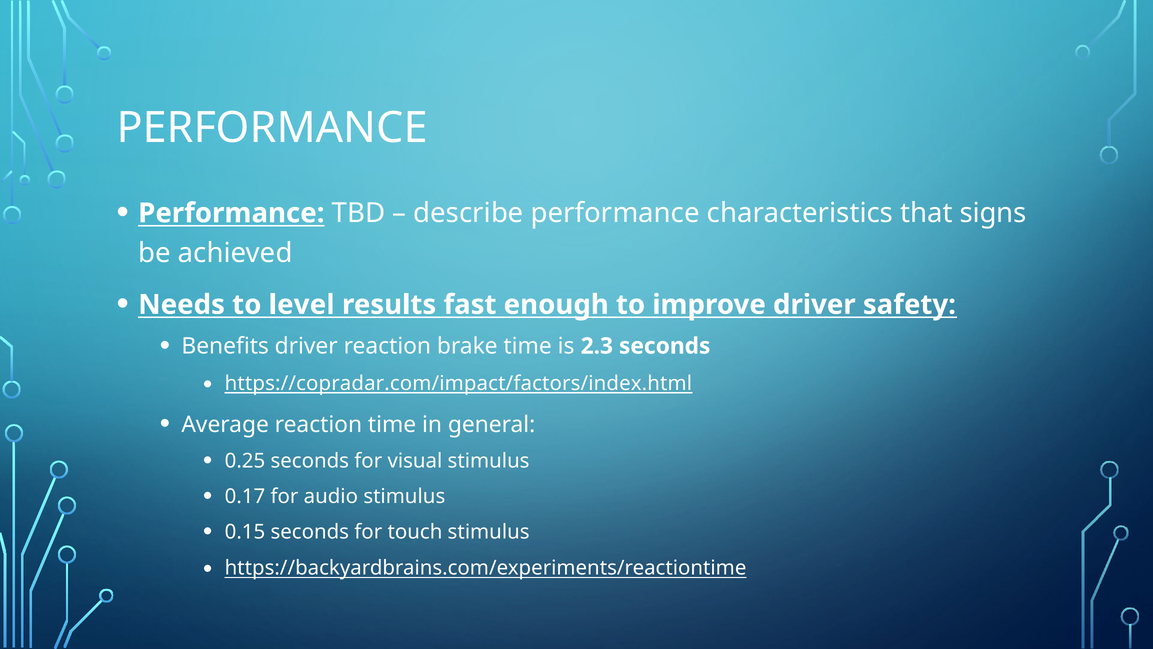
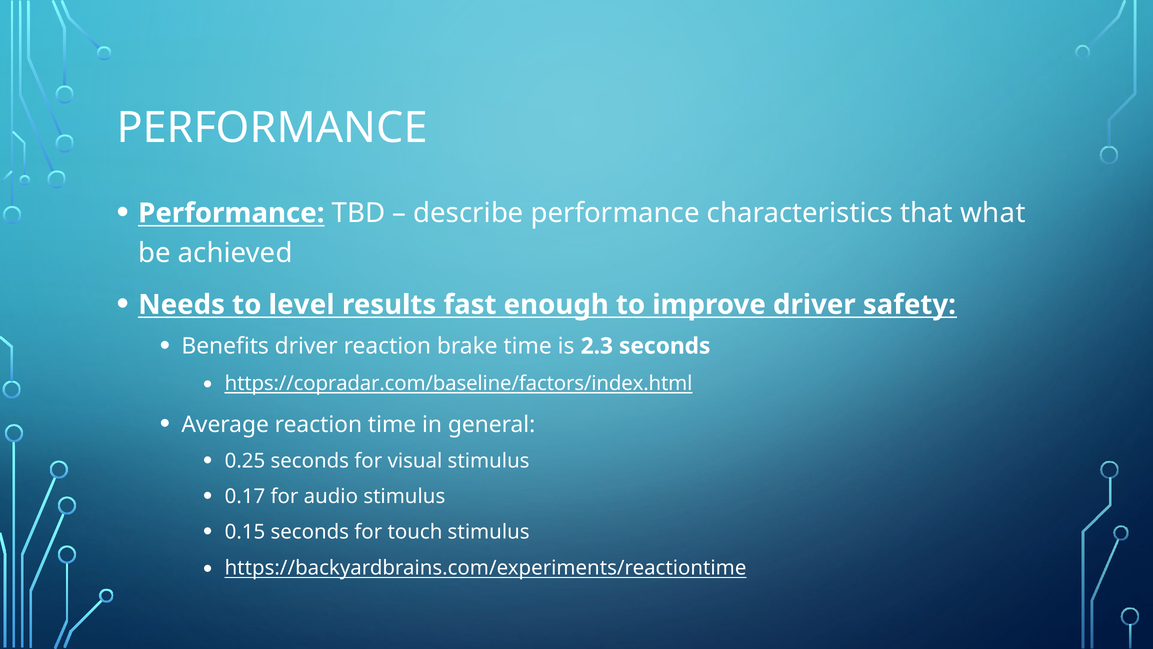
signs: signs -> what
https://copradar.com/impact/factors/index.html: https://copradar.com/impact/factors/index.html -> https://copradar.com/baseline/factors/index.html
